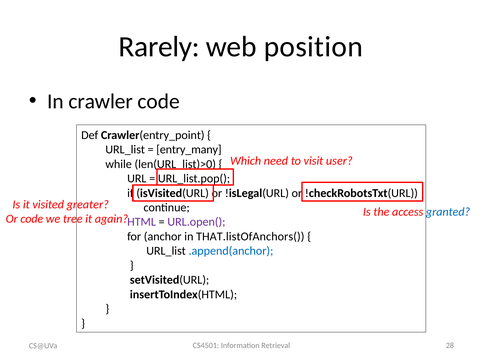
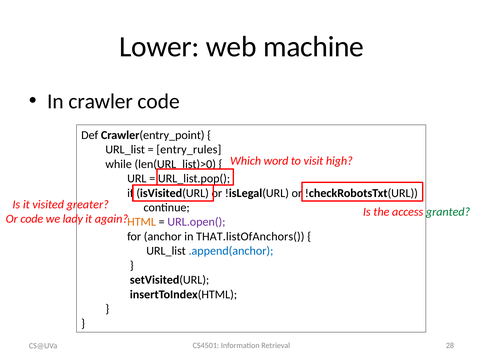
Rarely: Rarely -> Lower
position: position -> machine
entry_many: entry_many -> entry_rules
need: need -> word
user: user -> high
granted colour: blue -> green
tree: tree -> lady
HTML colour: purple -> orange
